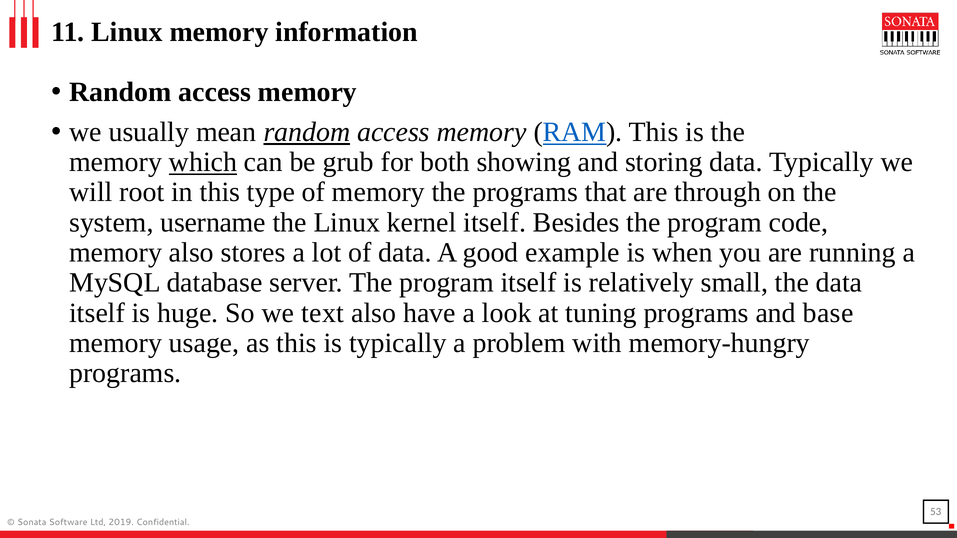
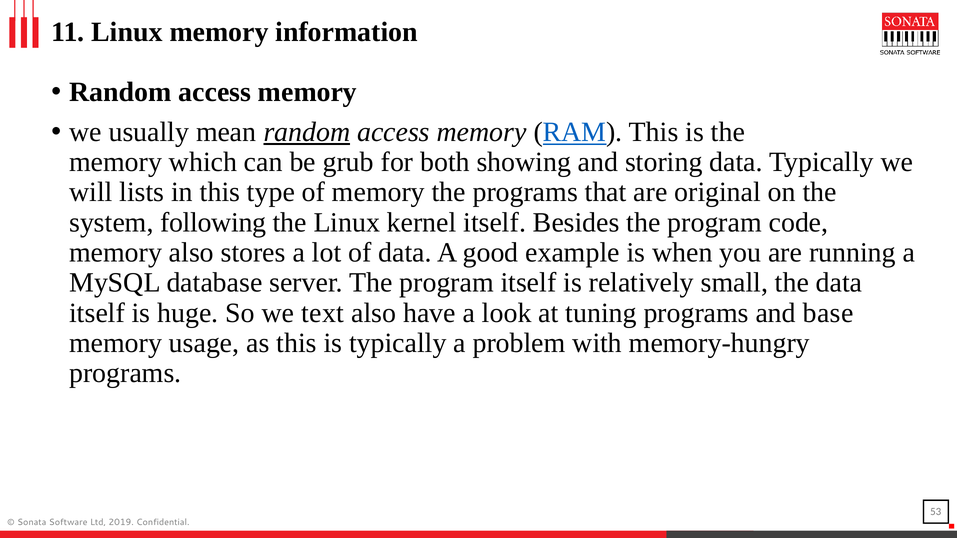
which underline: present -> none
root: root -> lists
through: through -> original
username: username -> following
